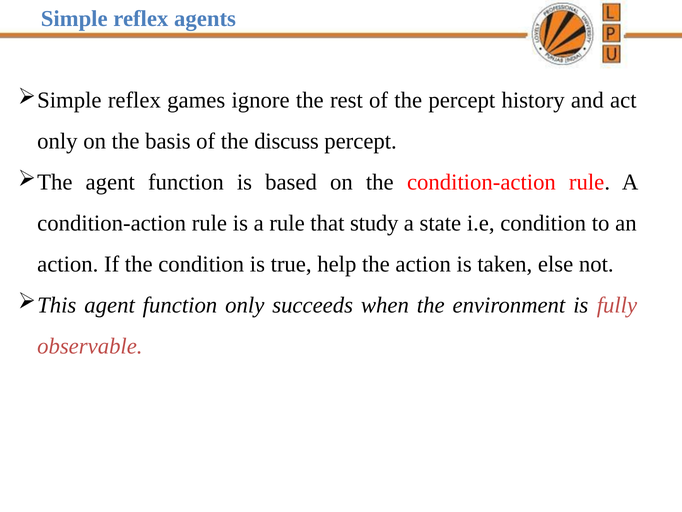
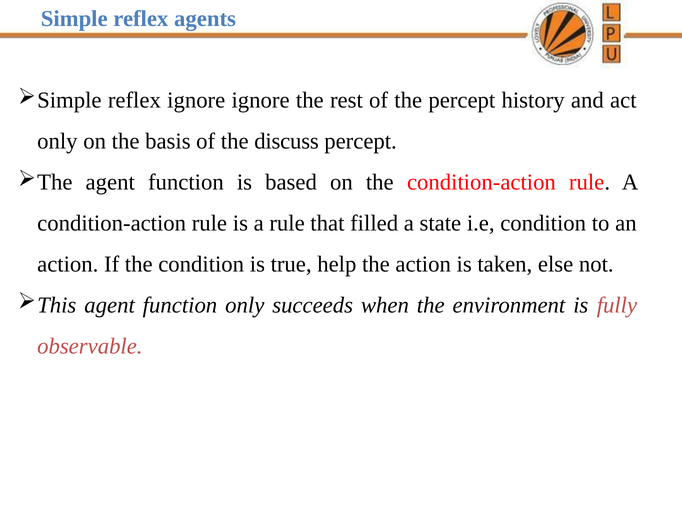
reflex games: games -> ignore
study: study -> filled
